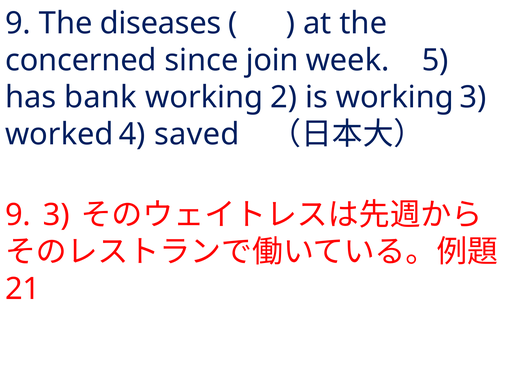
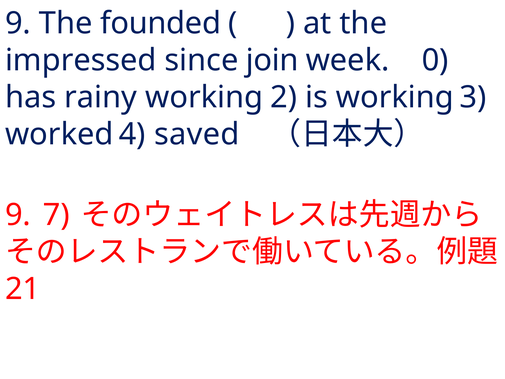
diseases: diseases -> founded
concerned: concerned -> impressed
5: 5 -> 0
bank: bank -> rainy
3: 3 -> 7
